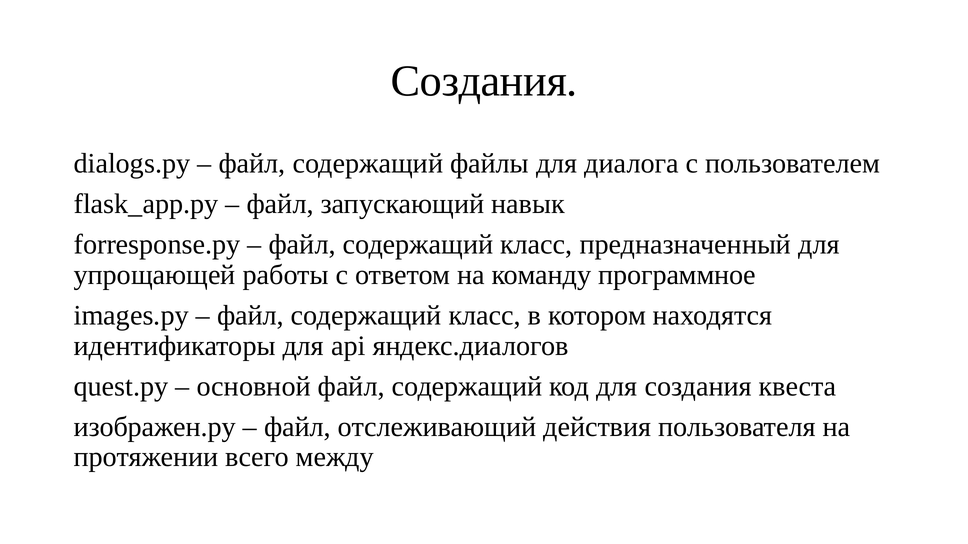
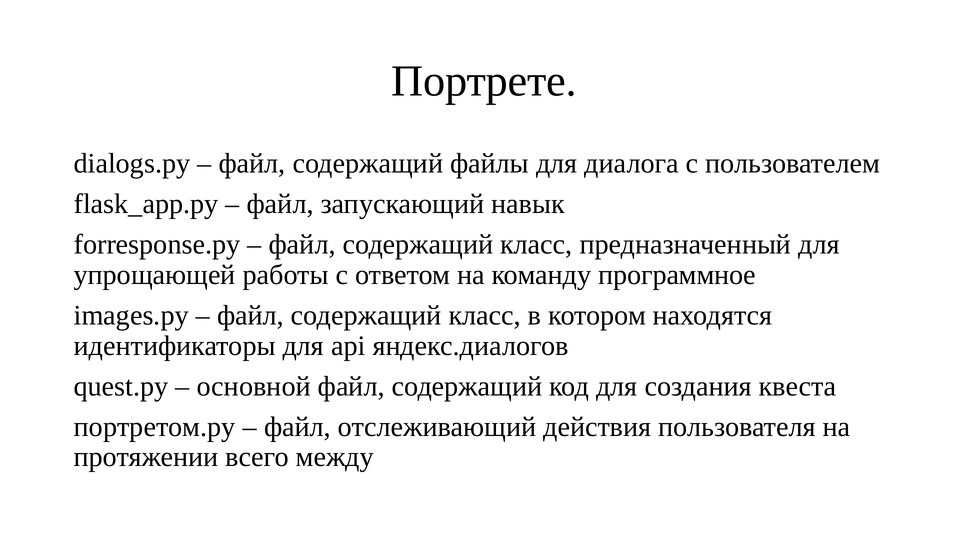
Создания at (484, 81): Создания -> Портрете
изображен.py: изображен.py -> портретом.py
